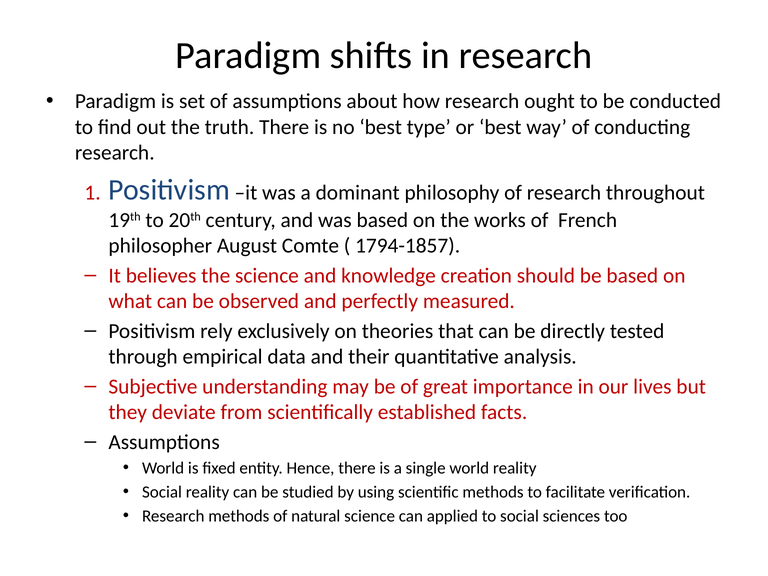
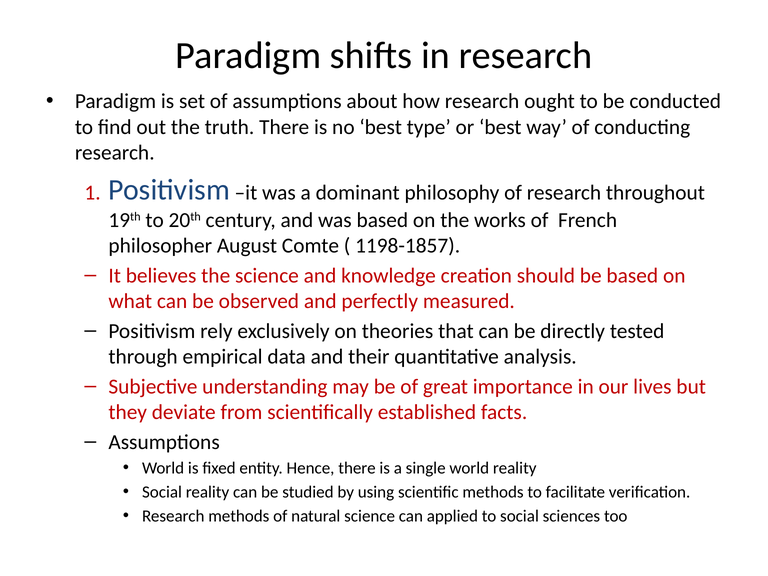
1794-1857: 1794-1857 -> 1198-1857
